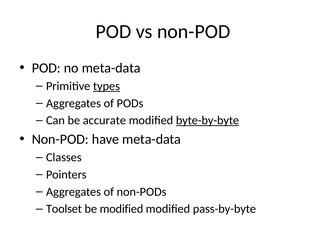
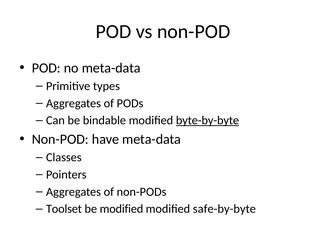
types underline: present -> none
accurate: accurate -> bindable
pass-by-byte: pass-by-byte -> safe-by-byte
